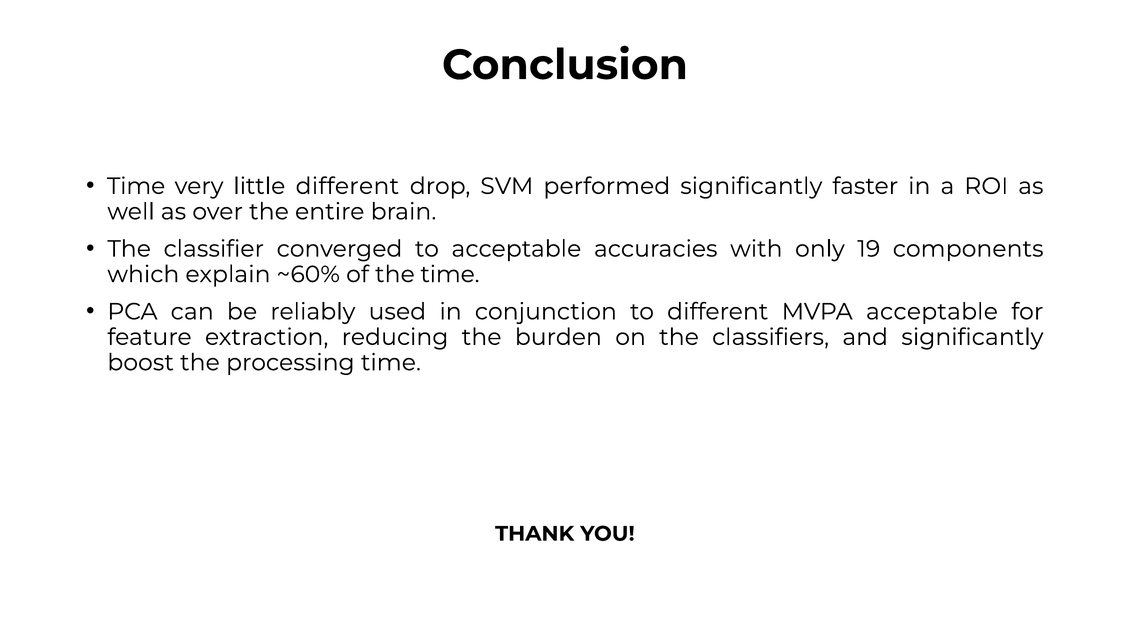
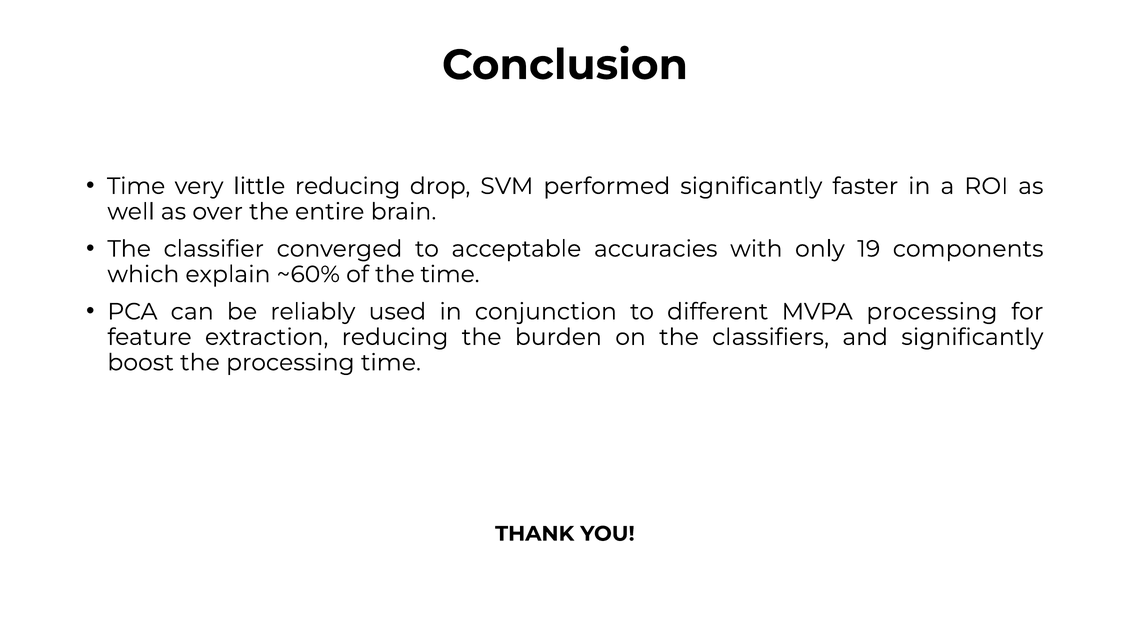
little different: different -> reducing
MVPA acceptable: acceptable -> processing
